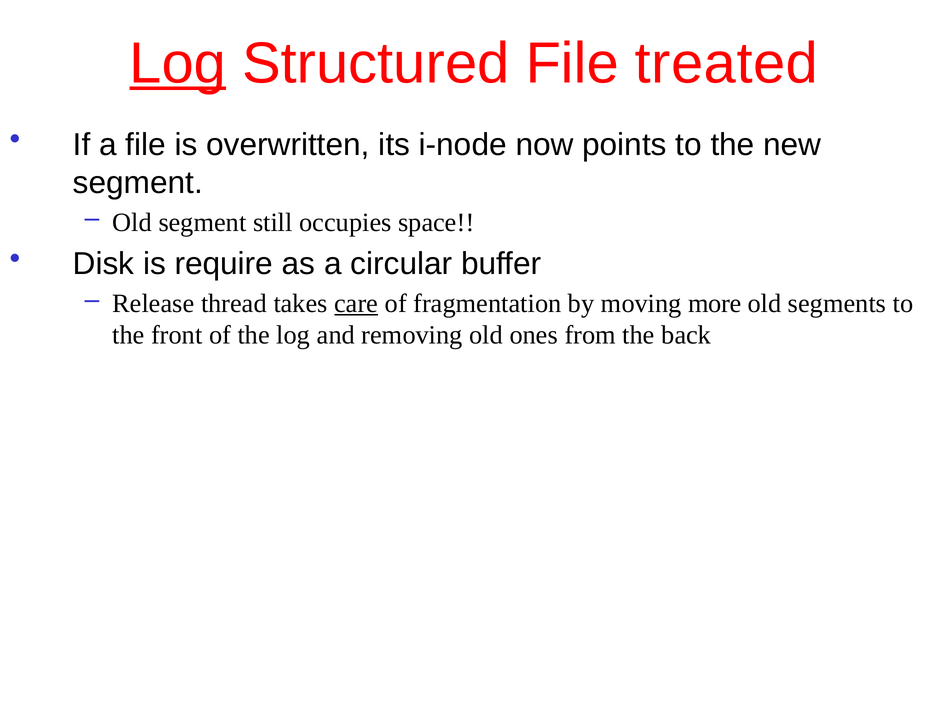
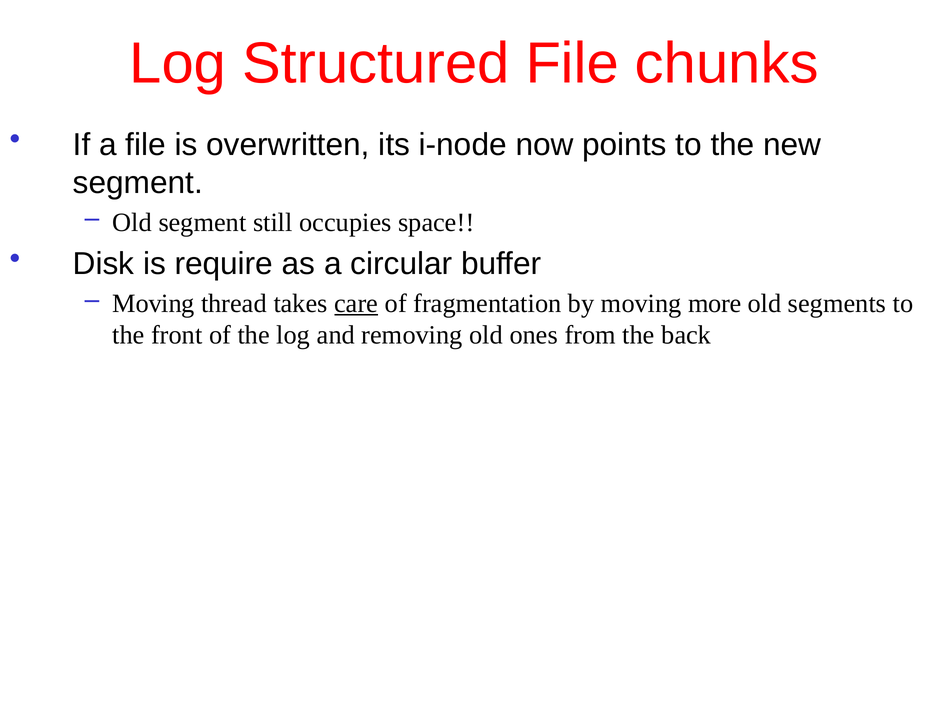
Log at (178, 63) underline: present -> none
treated: treated -> chunks
Release at (153, 303): Release -> Moving
